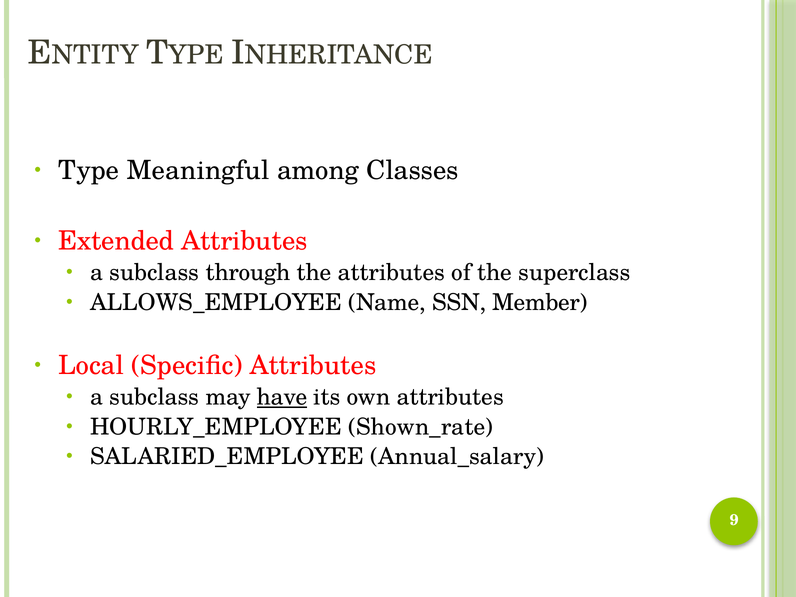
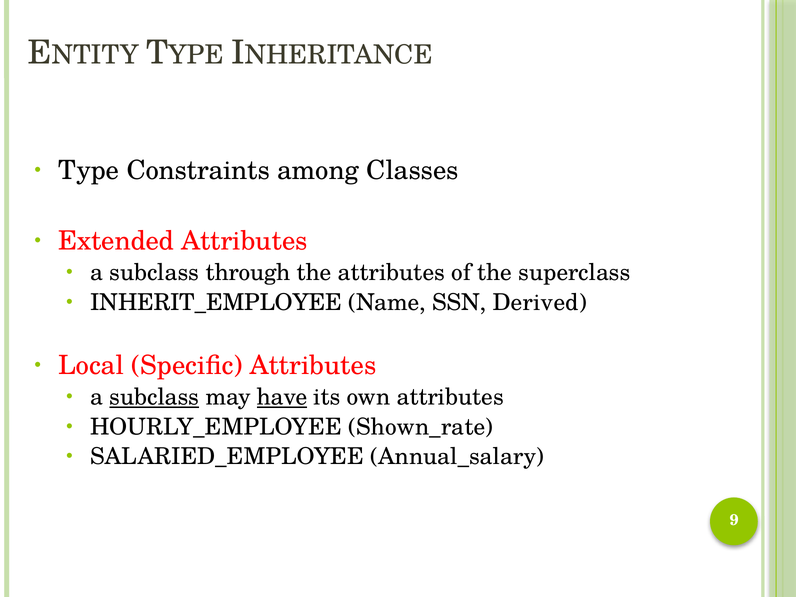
Meaningful: Meaningful -> Constraints
ALLOWS_EMPLOYEE: ALLOWS_EMPLOYEE -> INHERIT_EMPLOYEE
Member: Member -> Derived
subclass at (154, 397) underline: none -> present
